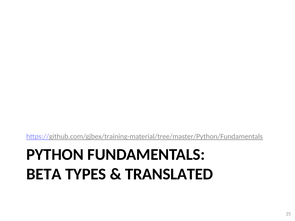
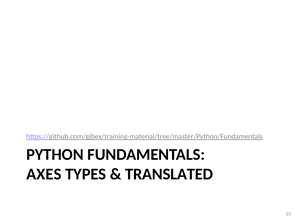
BETA: BETA -> AXES
